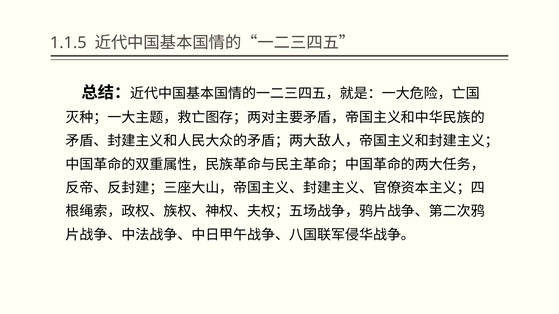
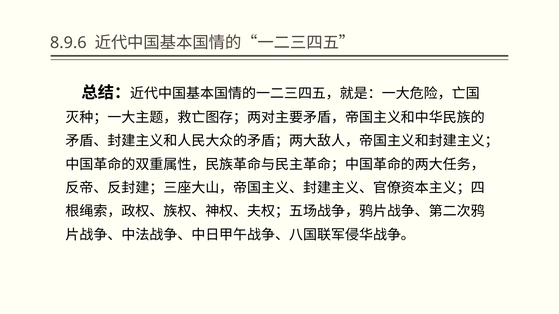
1.1.5: 1.1.5 -> 8.9.6
